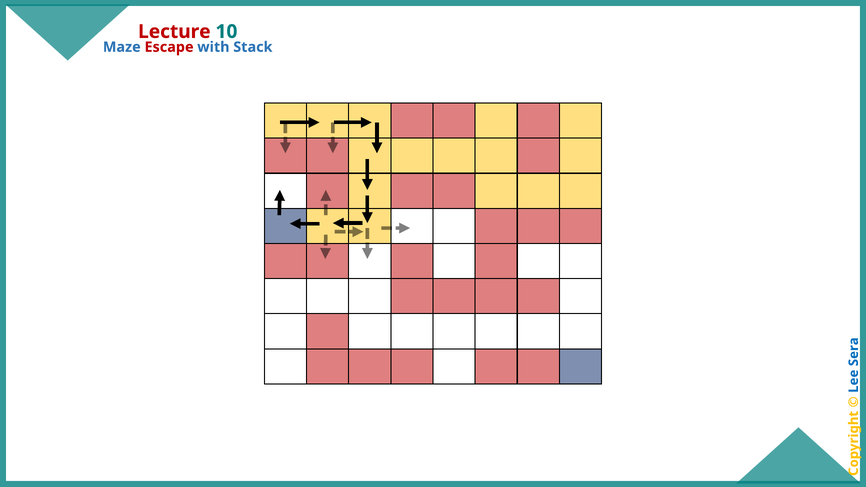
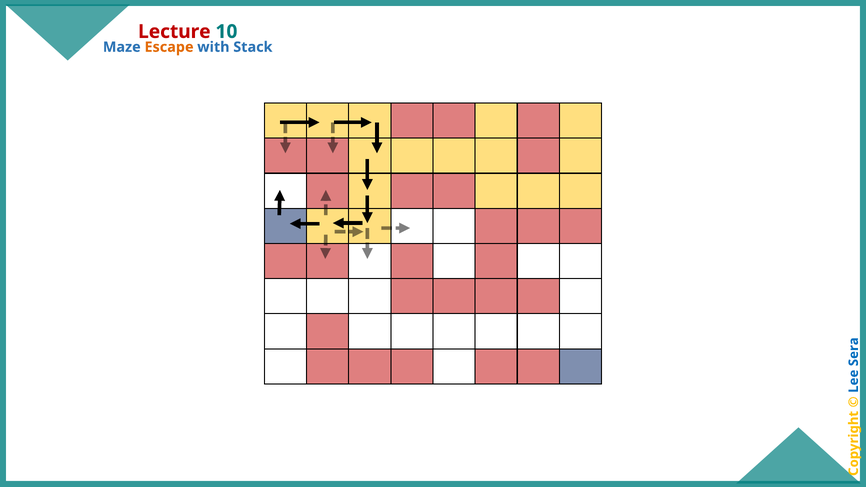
Escape colour: red -> orange
